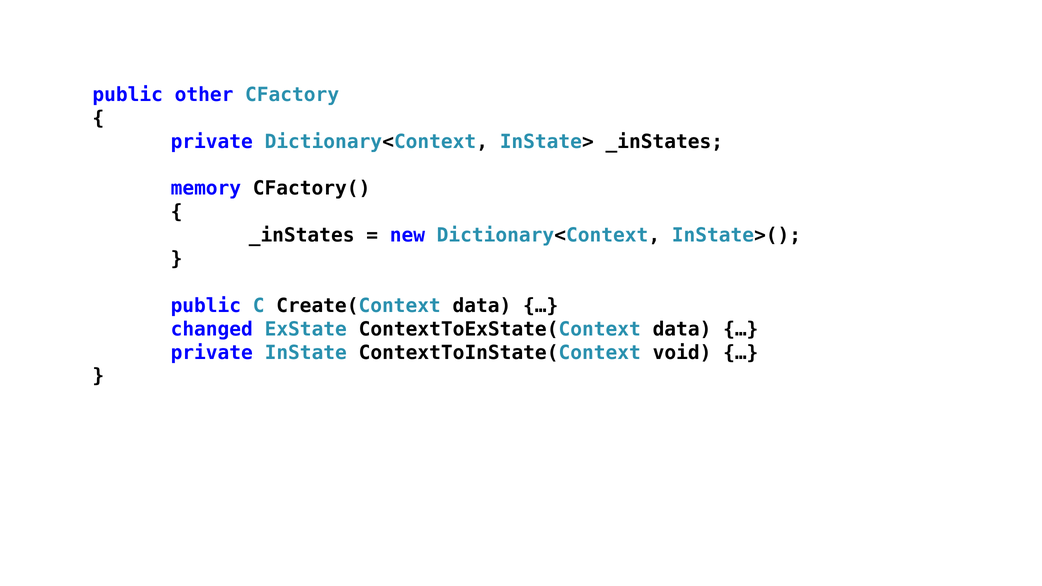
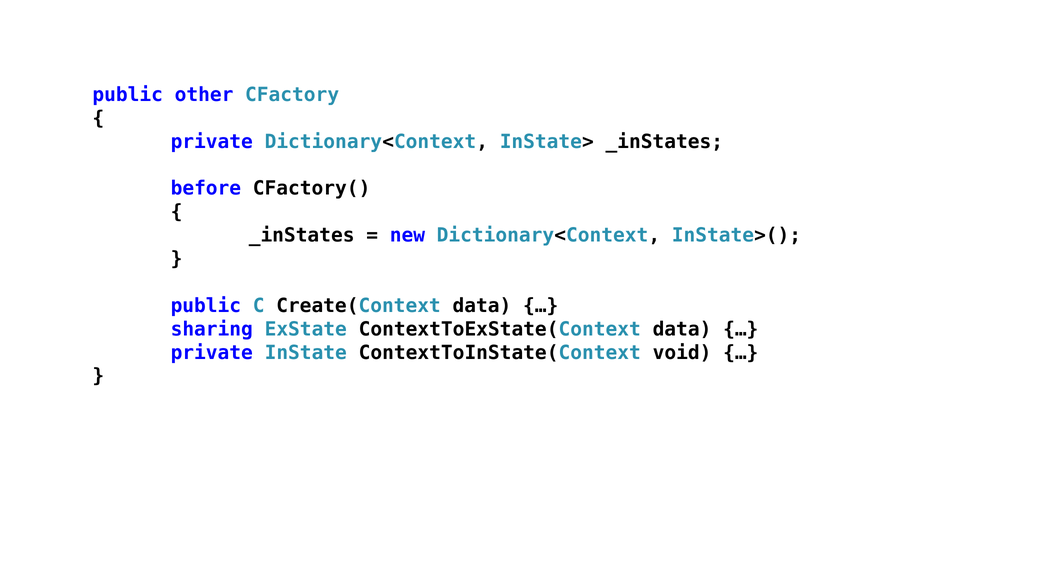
memory: memory -> before
changed: changed -> sharing
